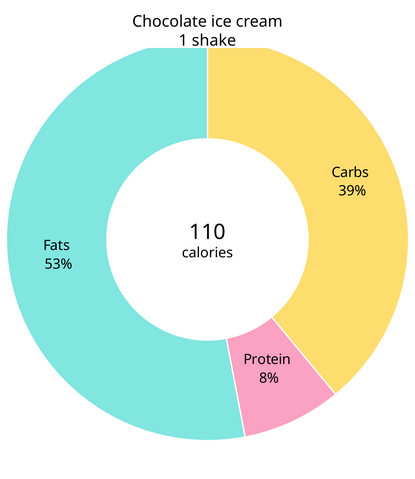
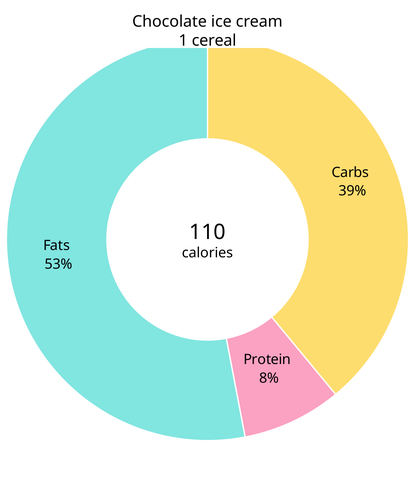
shake: shake -> cereal
